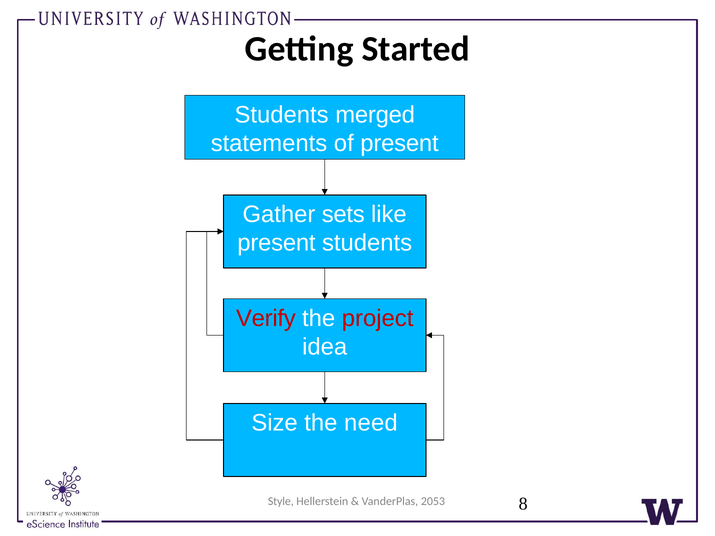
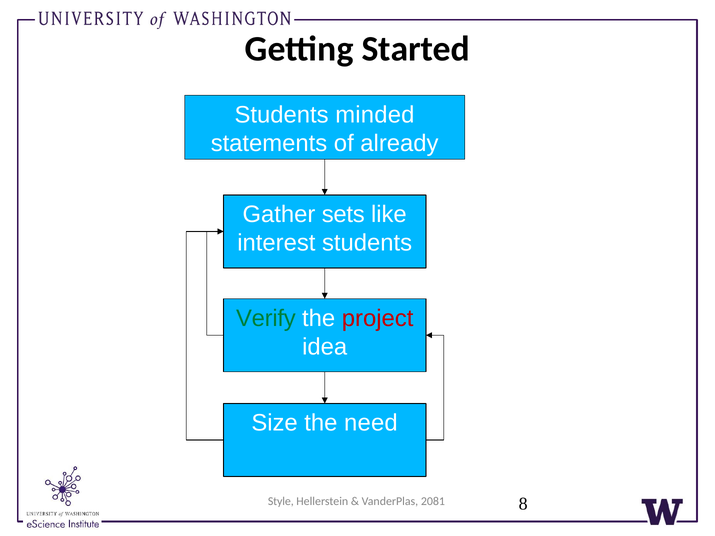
merged: merged -> minded
of present: present -> already
present at (276, 243): present -> interest
Verify colour: red -> green
2053: 2053 -> 2081
